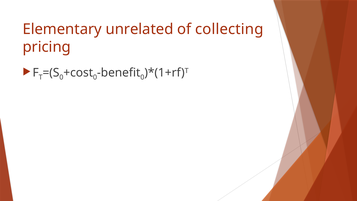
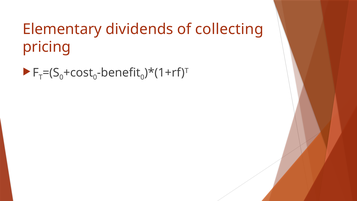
unrelated: unrelated -> dividends
